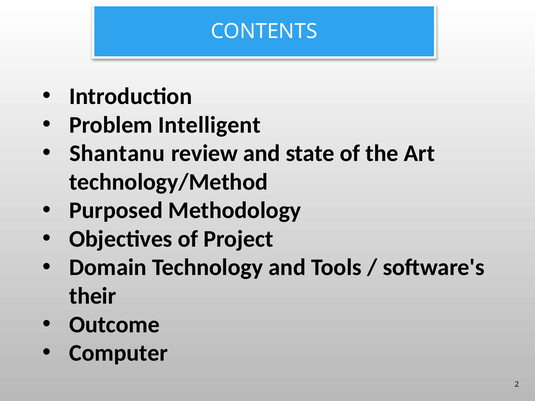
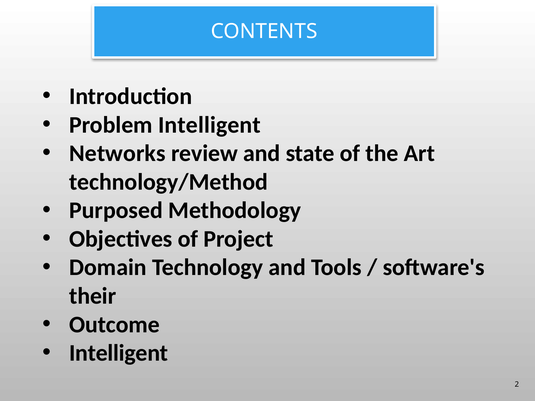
Shantanu: Shantanu -> Networks
Computer at (119, 353): Computer -> Intelligent
